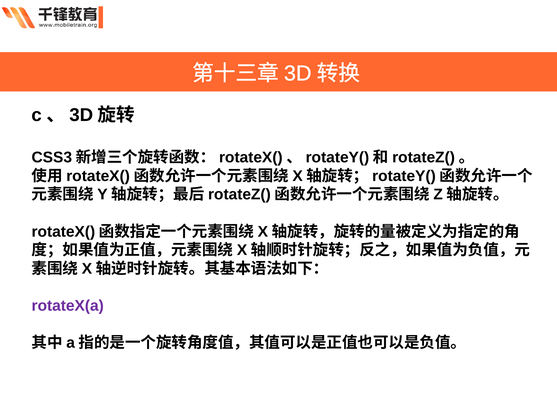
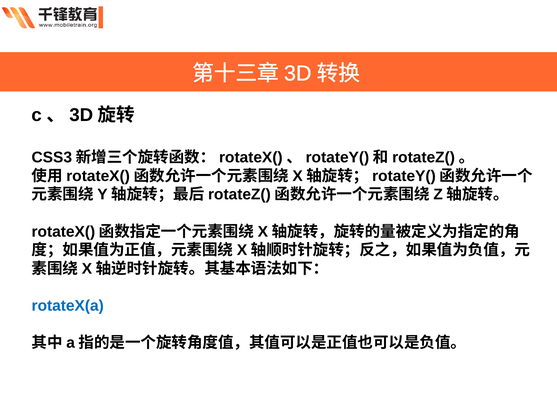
rotateX(a colour: purple -> blue
